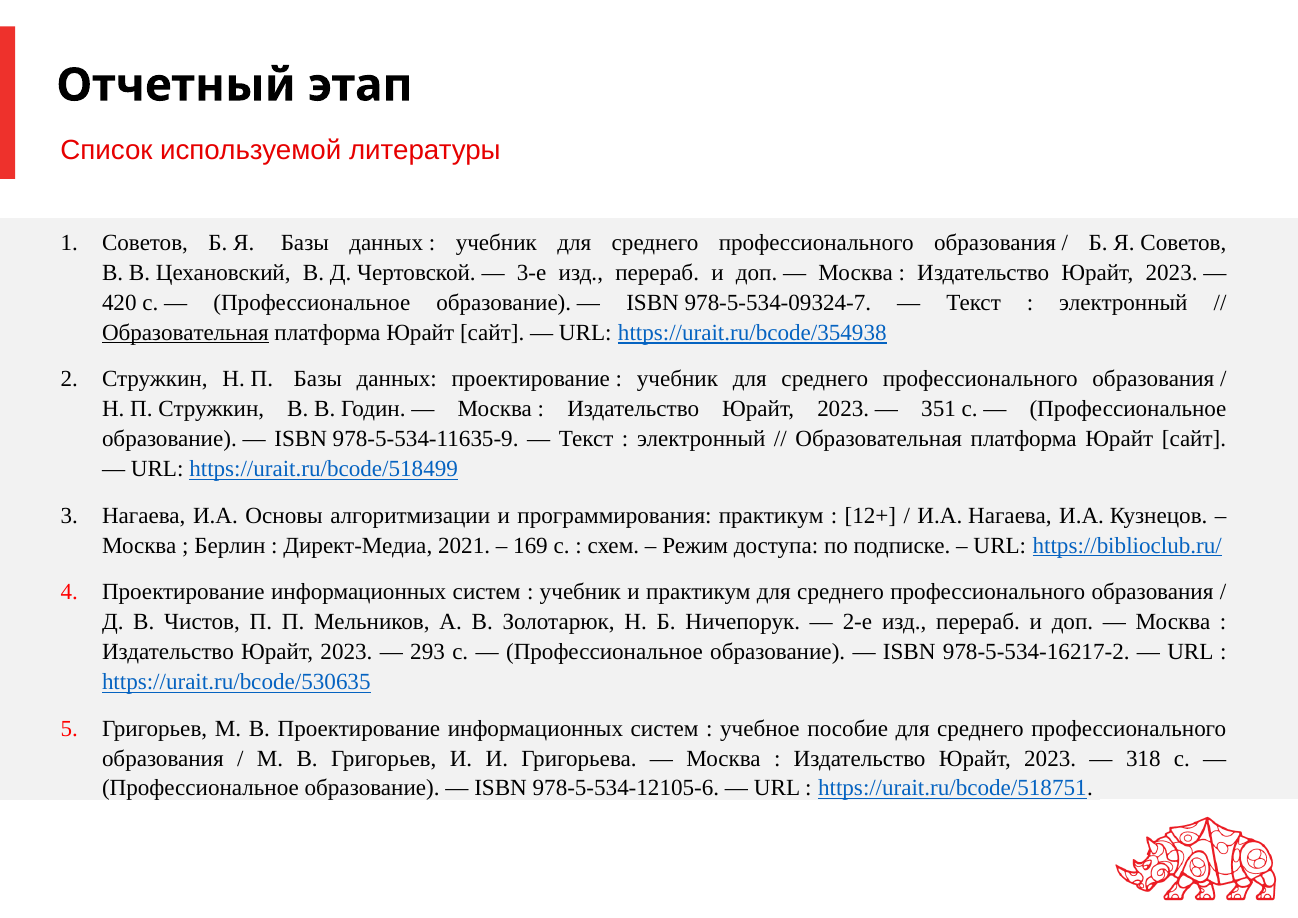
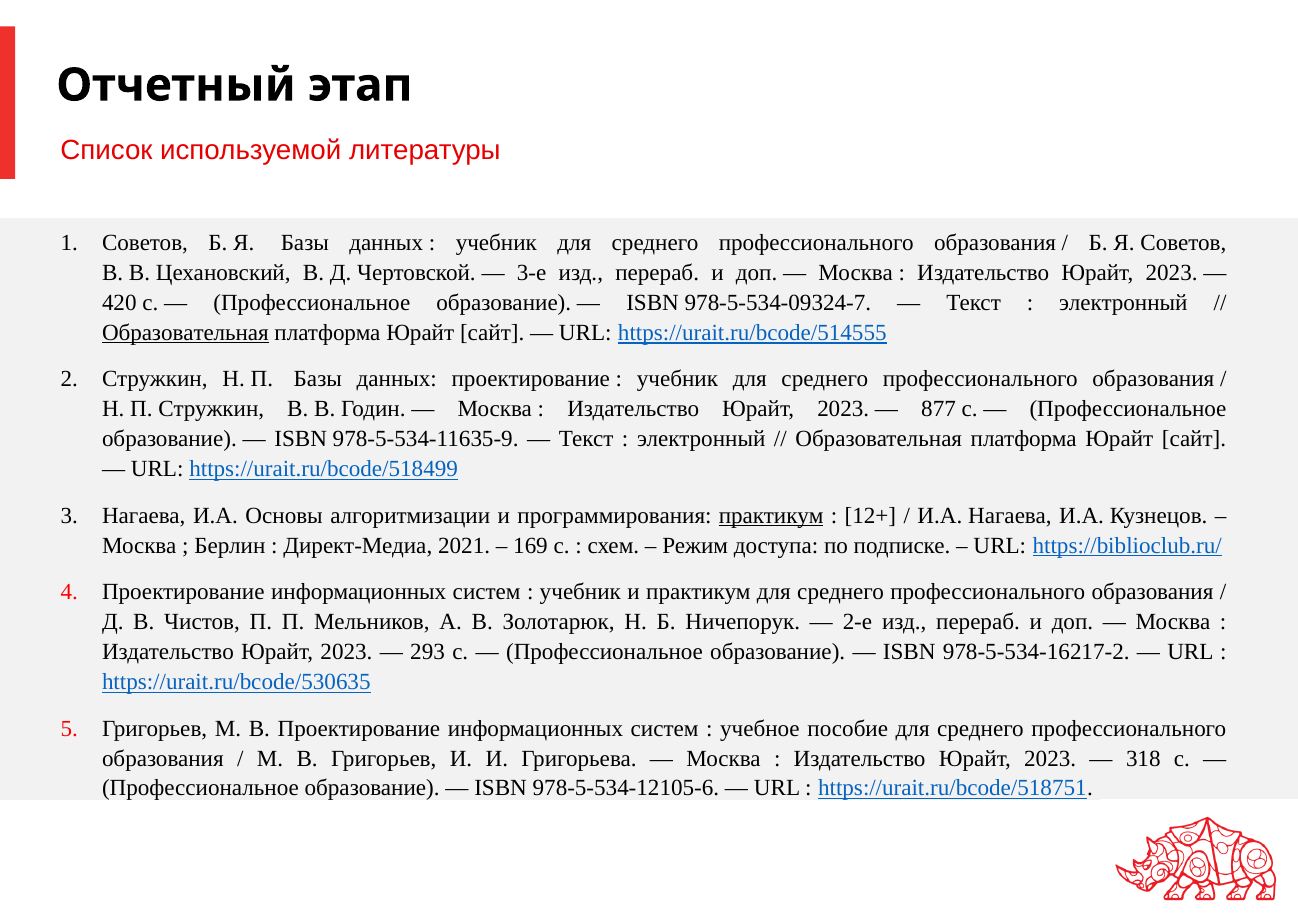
https://urait.ru/bcode/354938: https://urait.ru/bcode/354938 -> https://urait.ru/bcode/514555
351: 351 -> 877
практикум at (771, 516) underline: none -> present
